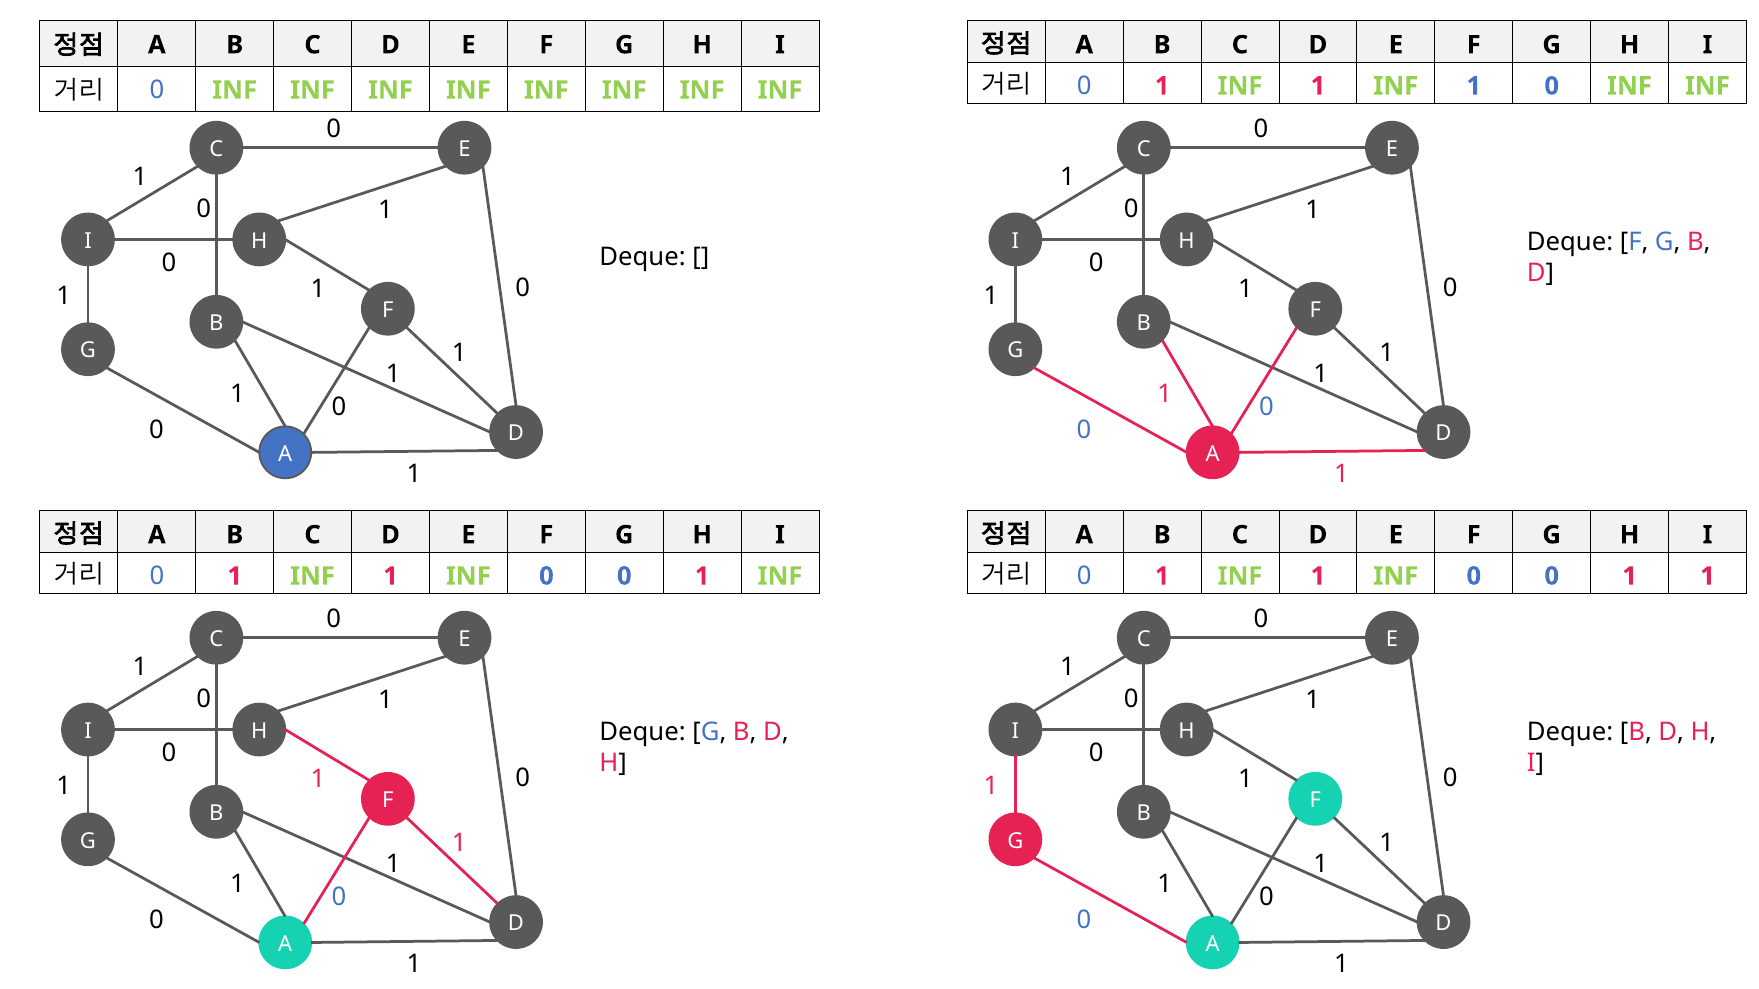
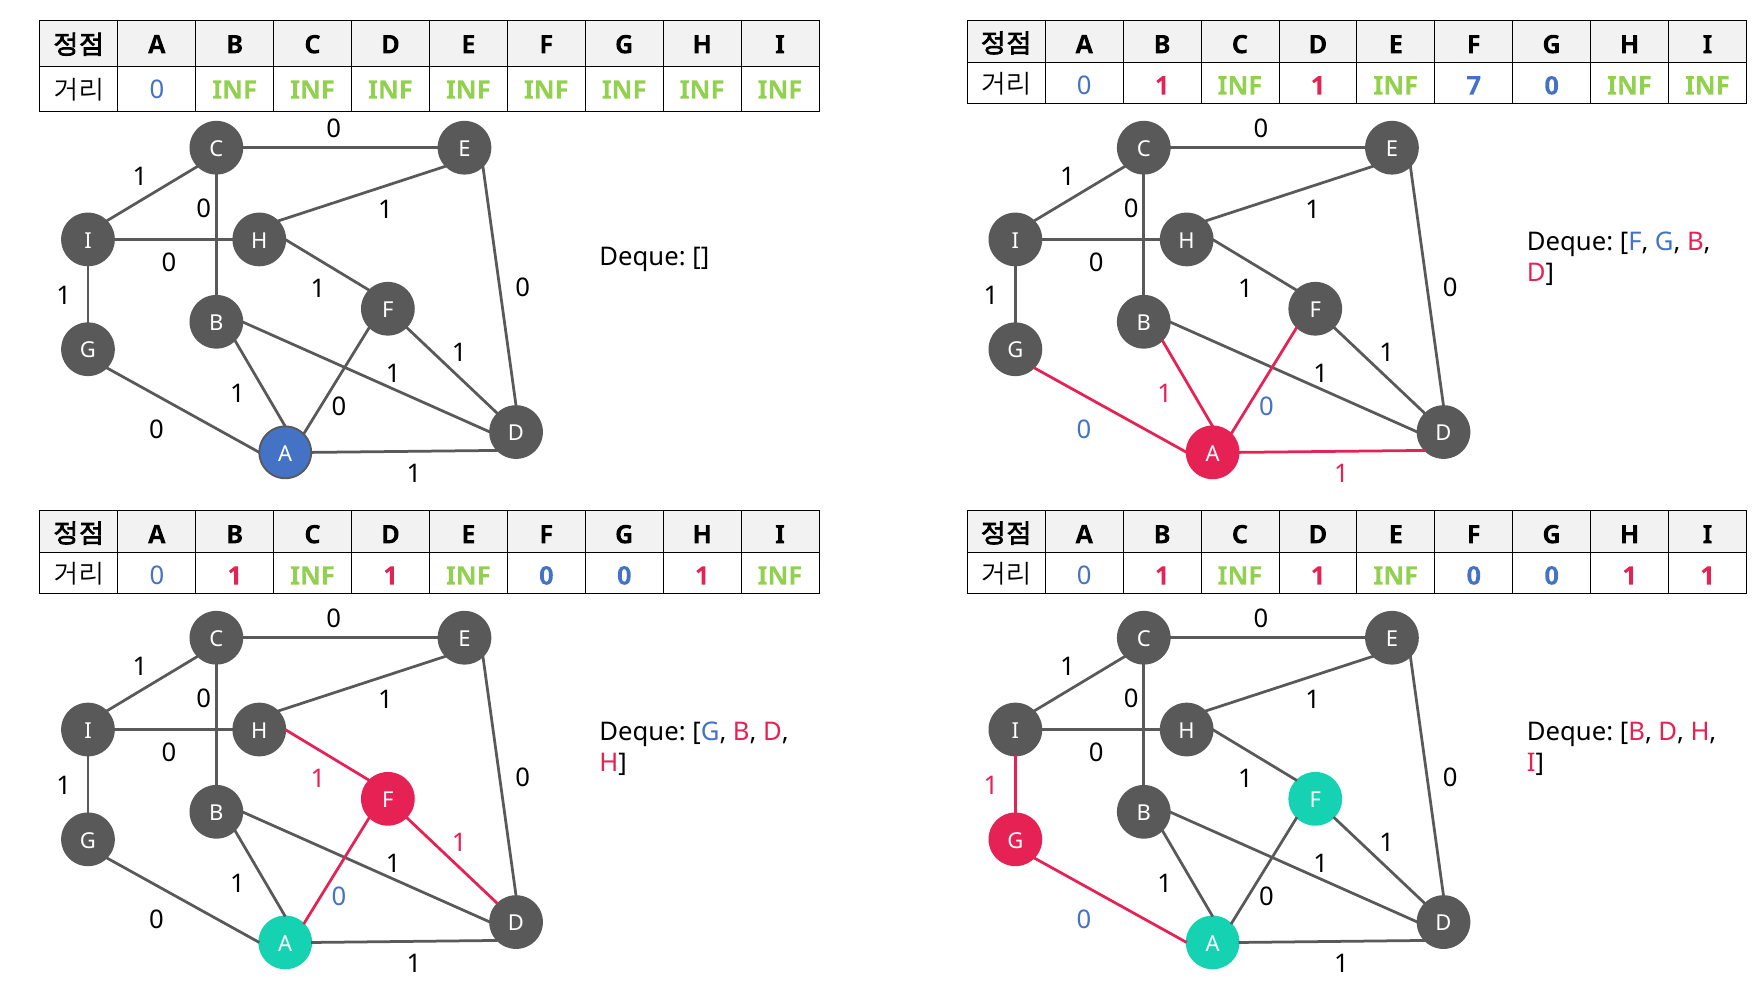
INF 1 INF 1: 1 -> 7
